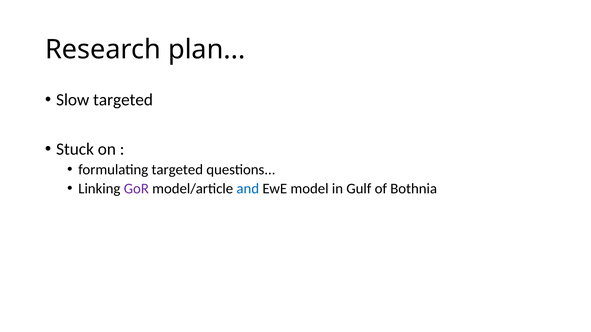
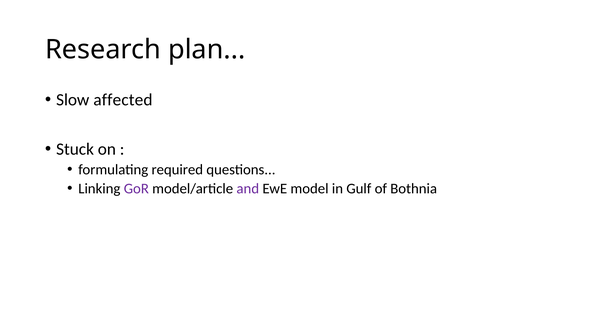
Slow targeted: targeted -> affected
formulating targeted: targeted -> required
and colour: blue -> purple
